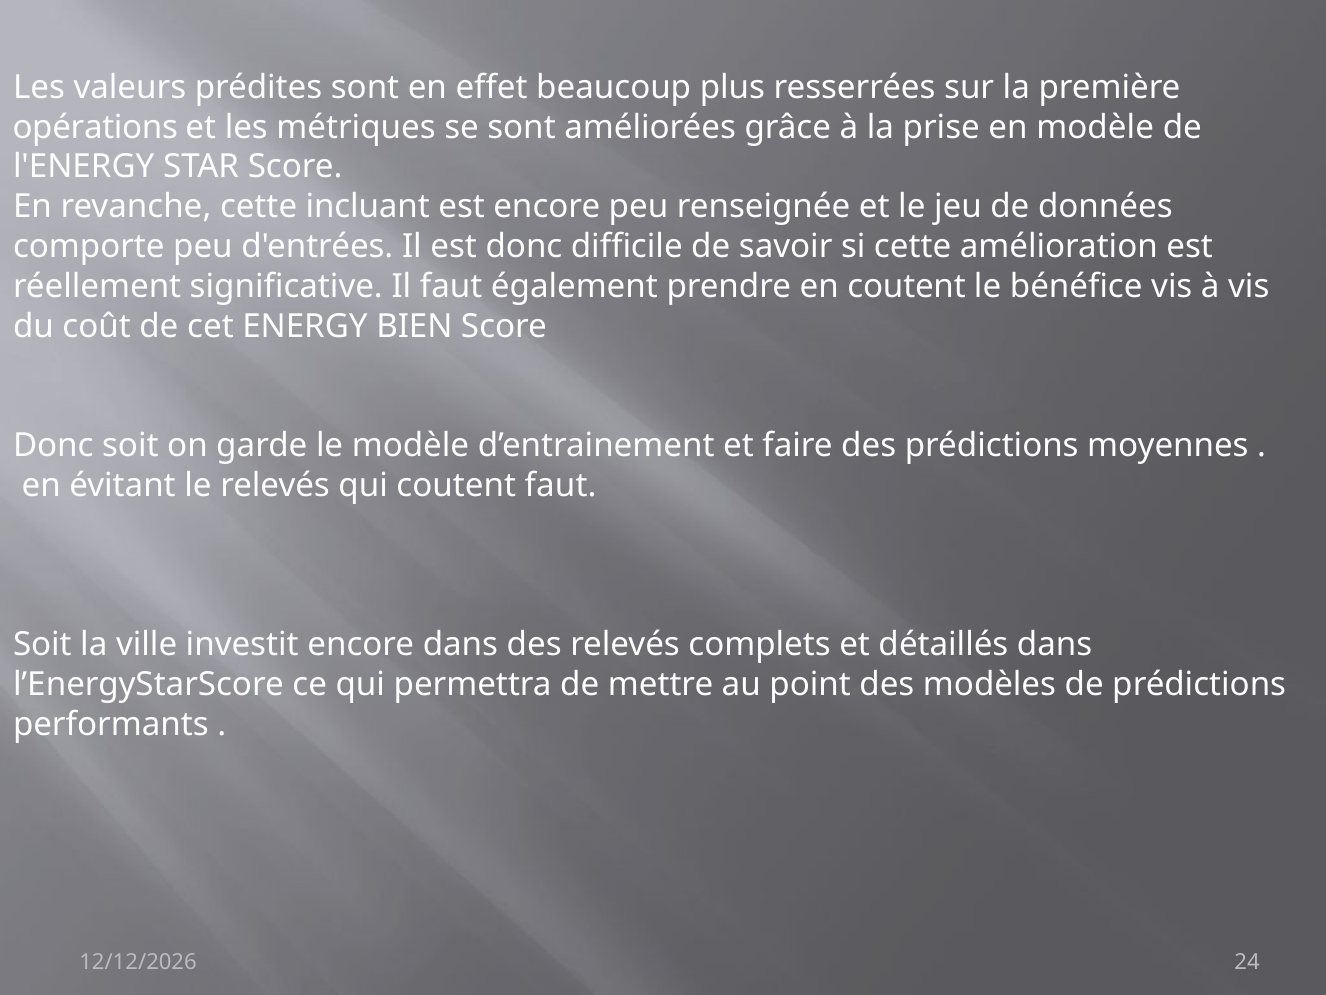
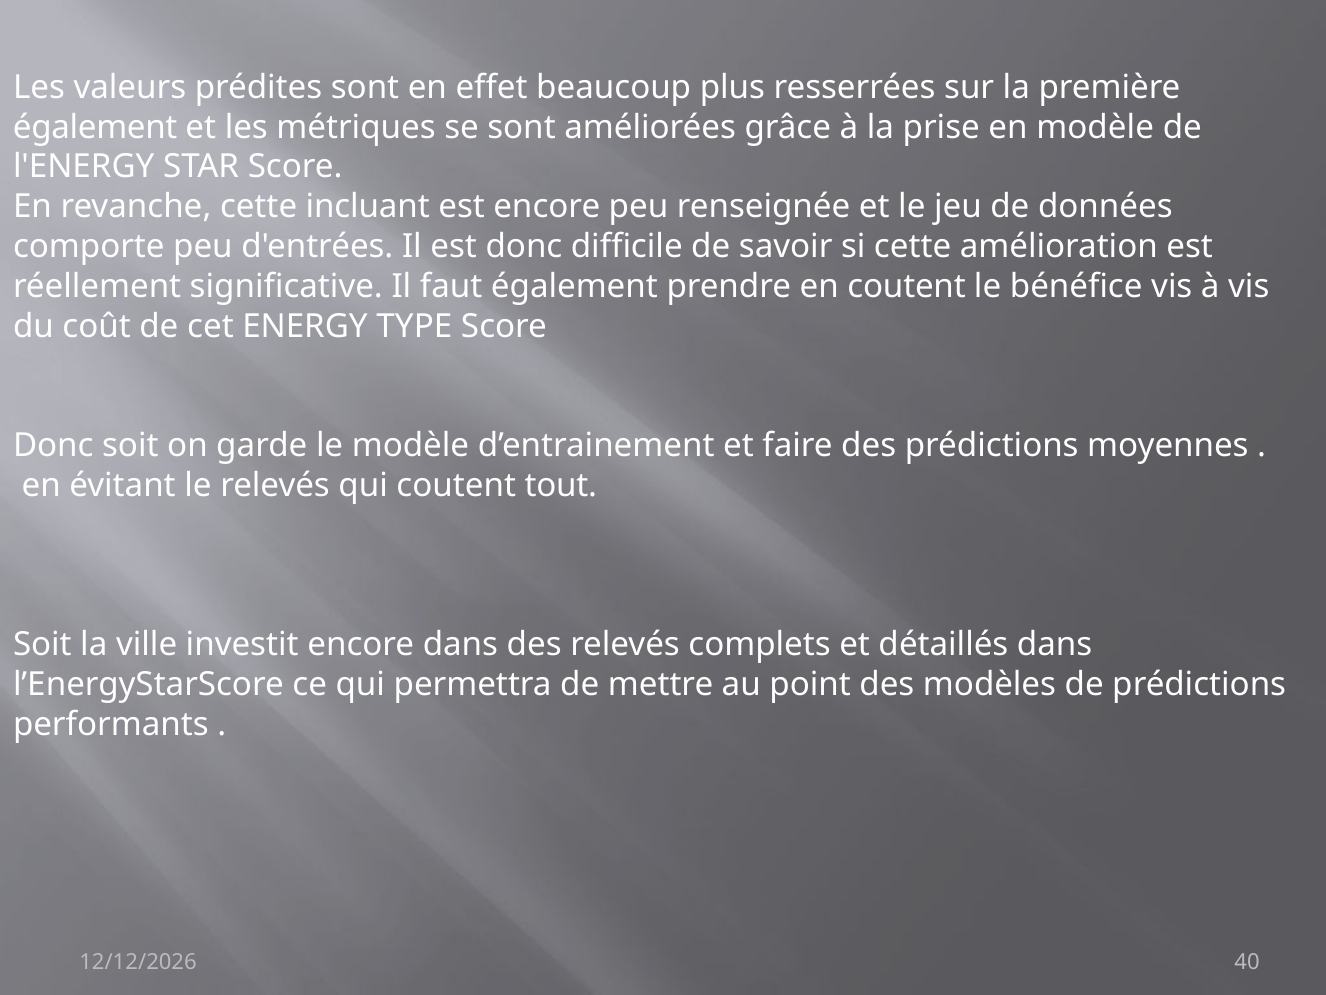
opérations at (95, 127): opérations -> également
BIEN: BIEN -> TYPE
coutent faut: faut -> tout
24: 24 -> 40
